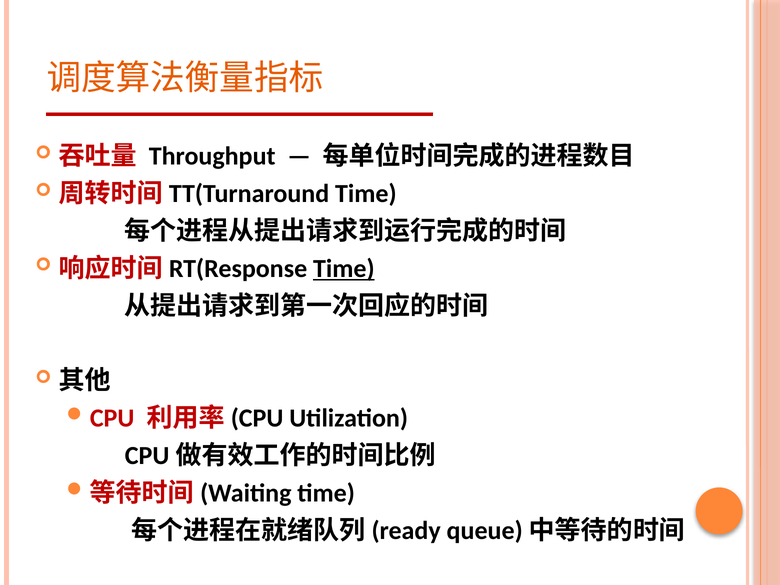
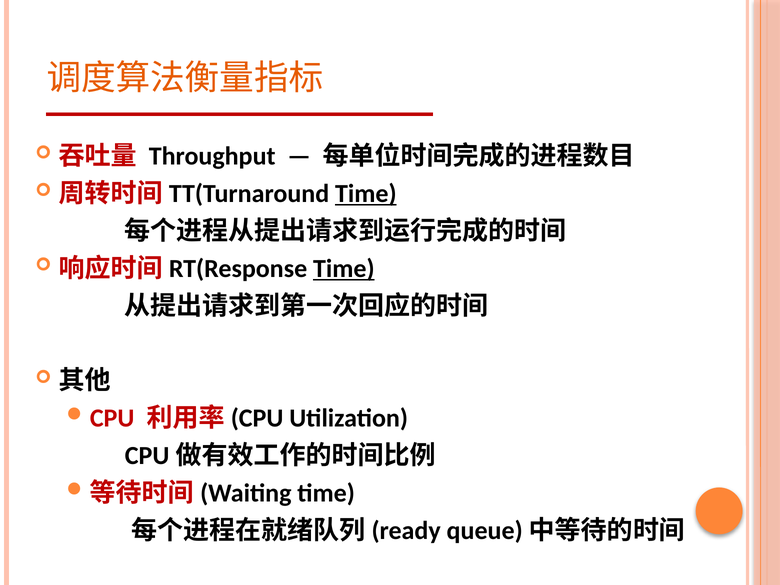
Time at (366, 194) underline: none -> present
